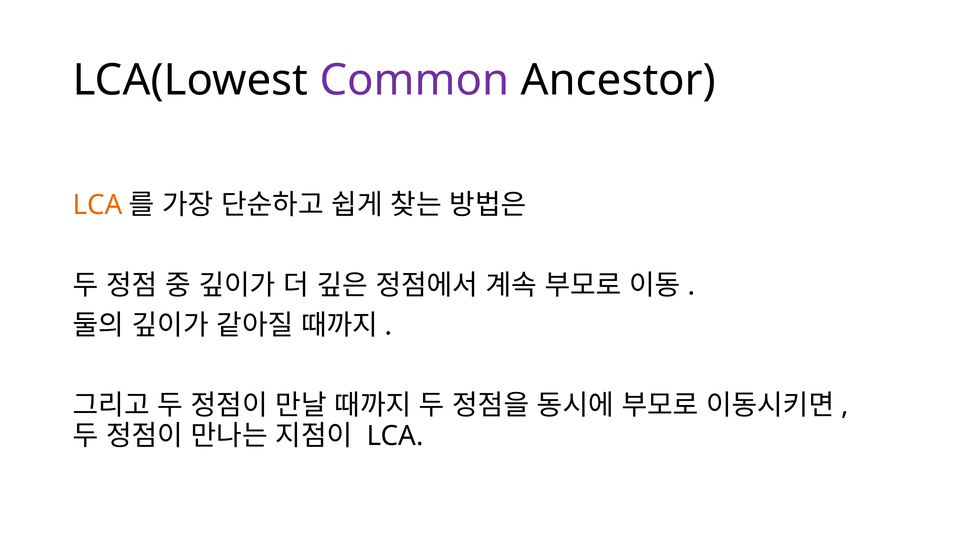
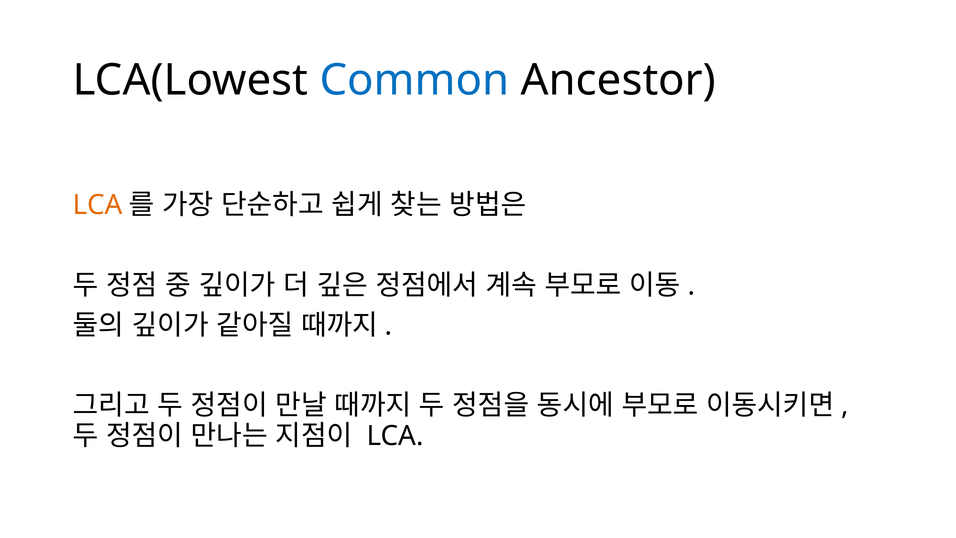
Common colour: purple -> blue
